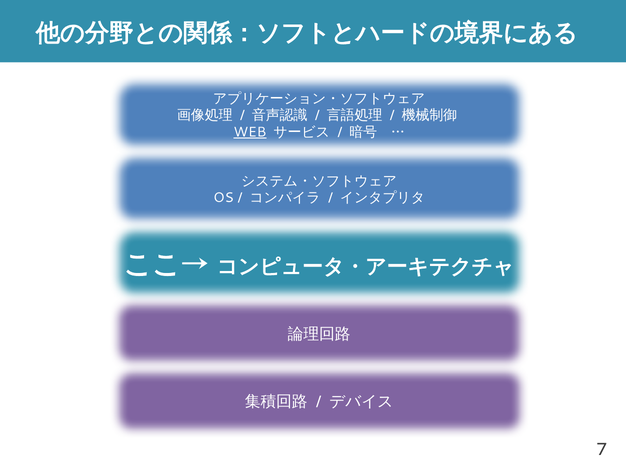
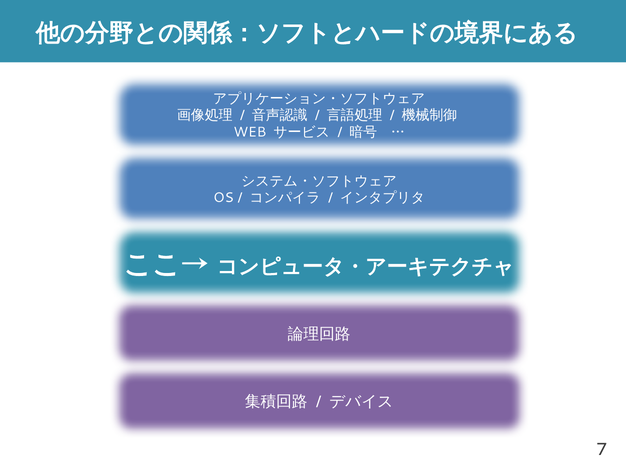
WEB underline: present -> none
